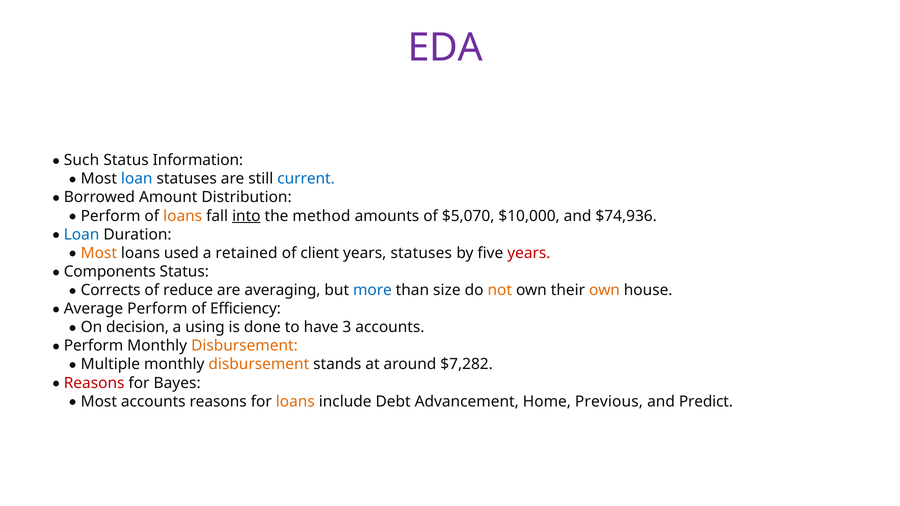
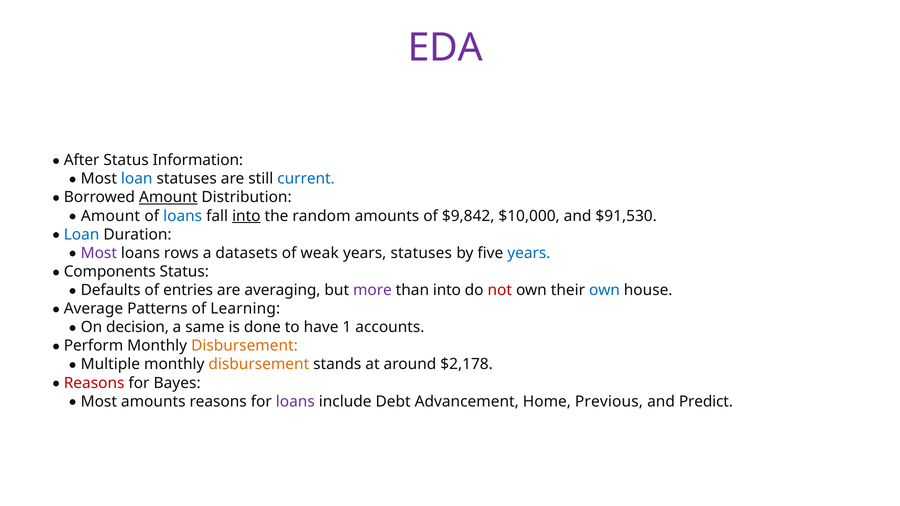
Such: Such -> After
Amount at (168, 197) underline: none -> present
Perform at (111, 216): Perform -> Amount
loans at (183, 216) colour: orange -> blue
method: method -> random
$5,070: $5,070 -> $9,842
$74,936: $74,936 -> $91,530
Most at (99, 253) colour: orange -> purple
used: used -> rows
retained: retained -> datasets
client: client -> weak
years at (529, 253) colour: red -> blue
Corrects: Corrects -> Defaults
reduce: reduce -> entries
more colour: blue -> purple
than size: size -> into
not colour: orange -> red
own at (604, 290) colour: orange -> blue
Average Perform: Perform -> Patterns
Efficiency: Efficiency -> Learning
using: using -> same
3: 3 -> 1
$7,282: $7,282 -> $2,178
Most accounts: accounts -> amounts
loans at (295, 402) colour: orange -> purple
